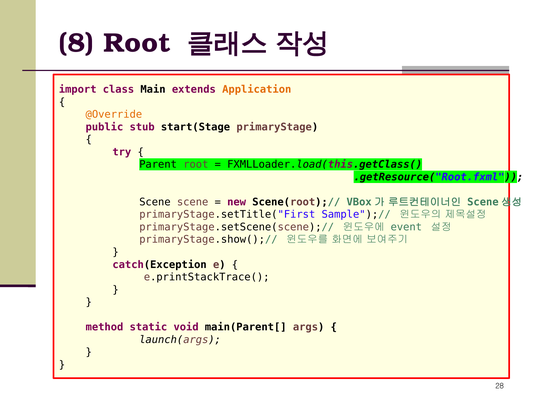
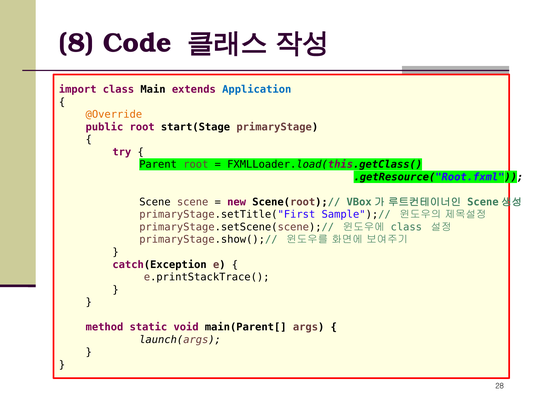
8 Root: Root -> Code
Application colour: orange -> blue
public stub: stub -> root
event at (406, 227): event -> class
